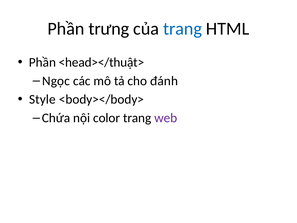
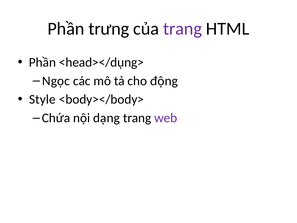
trang at (183, 29) colour: blue -> purple
<head></thuật>: <head></thuật> -> <head></dụng>
đánh: đánh -> động
color: color -> dạng
